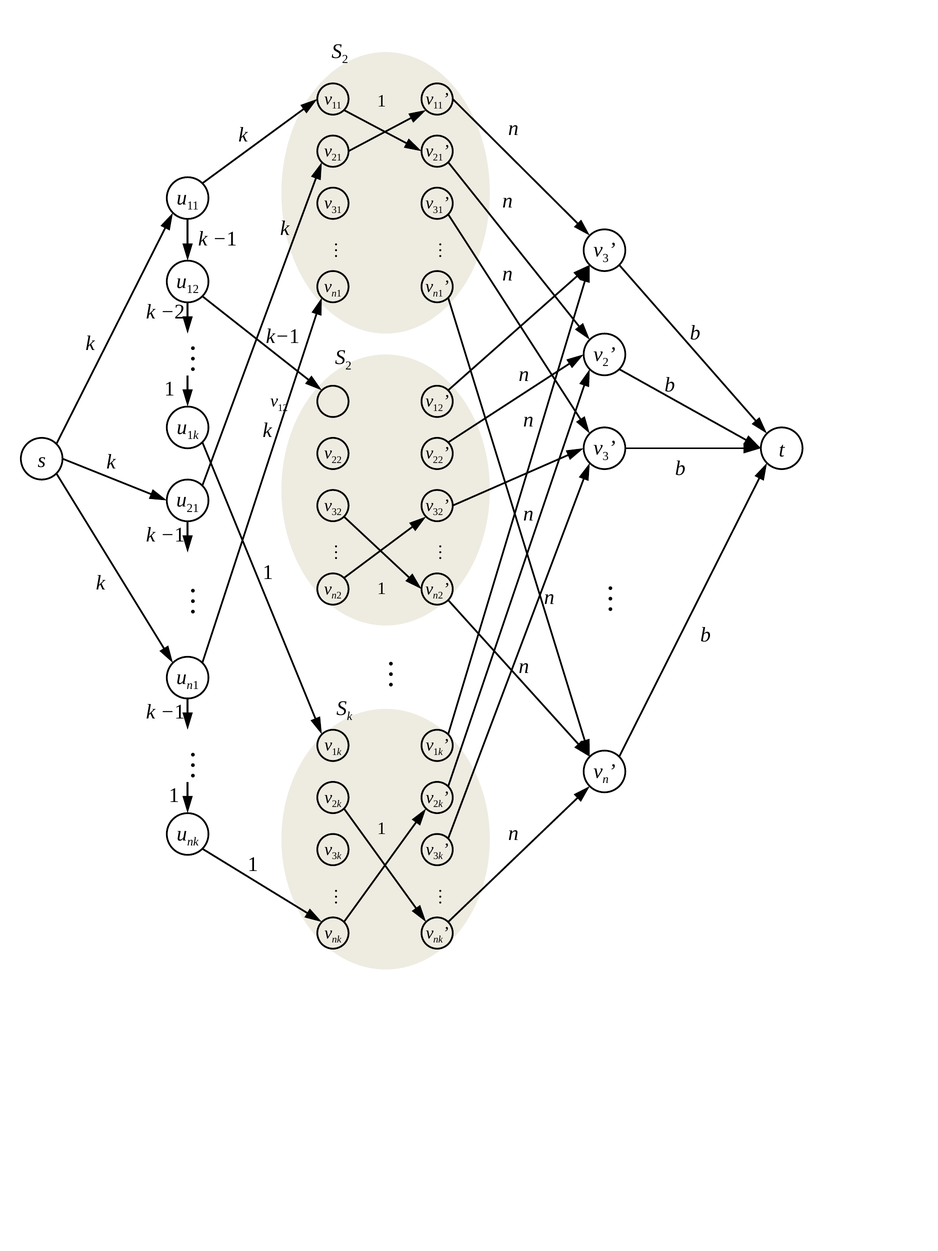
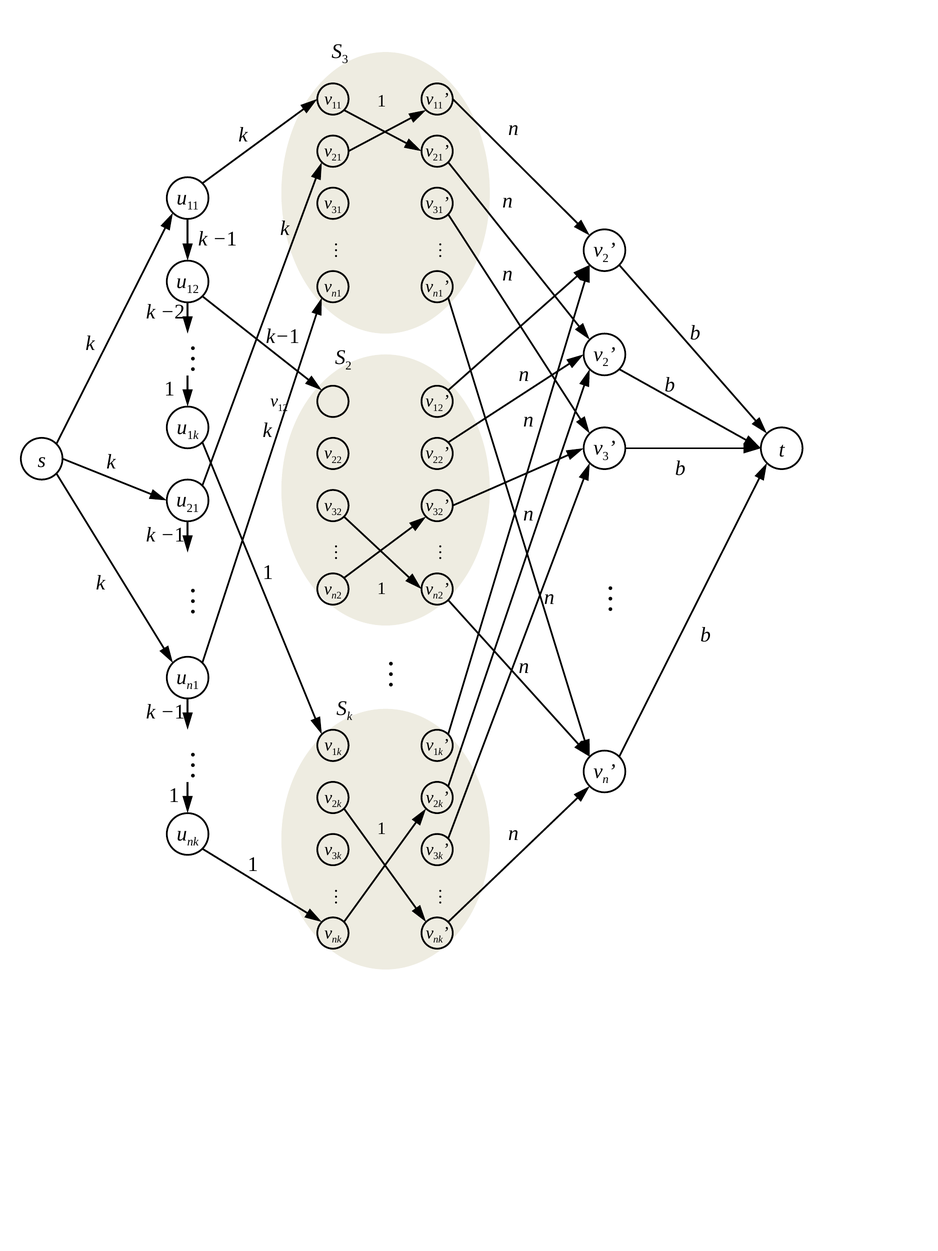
2 at (345, 59): 2 -> 3
3 at (606, 258): 3 -> 2
